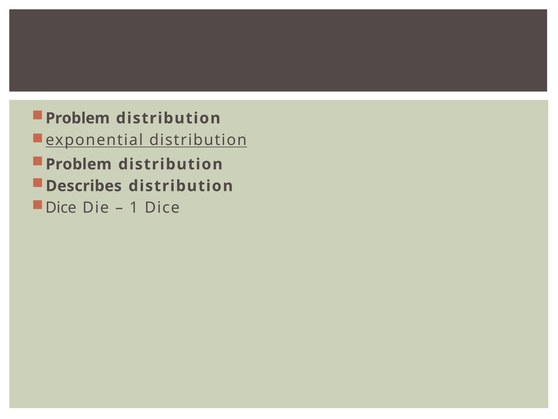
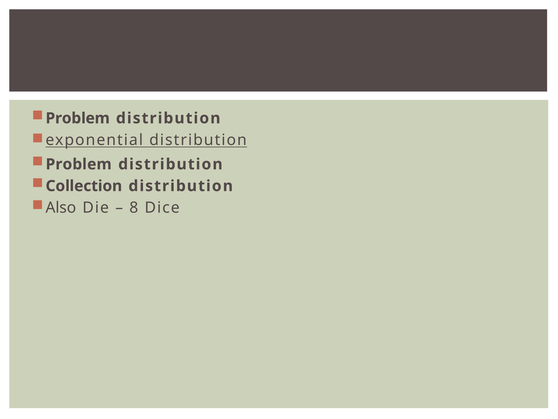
Describes: Describes -> Collection
Dice at (61, 207): Dice -> Also
1: 1 -> 8
